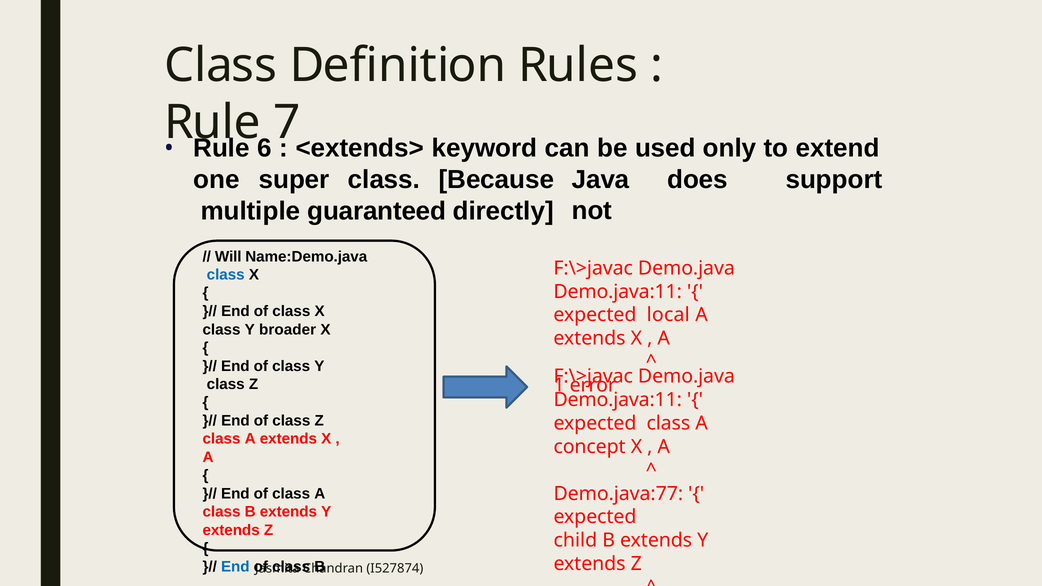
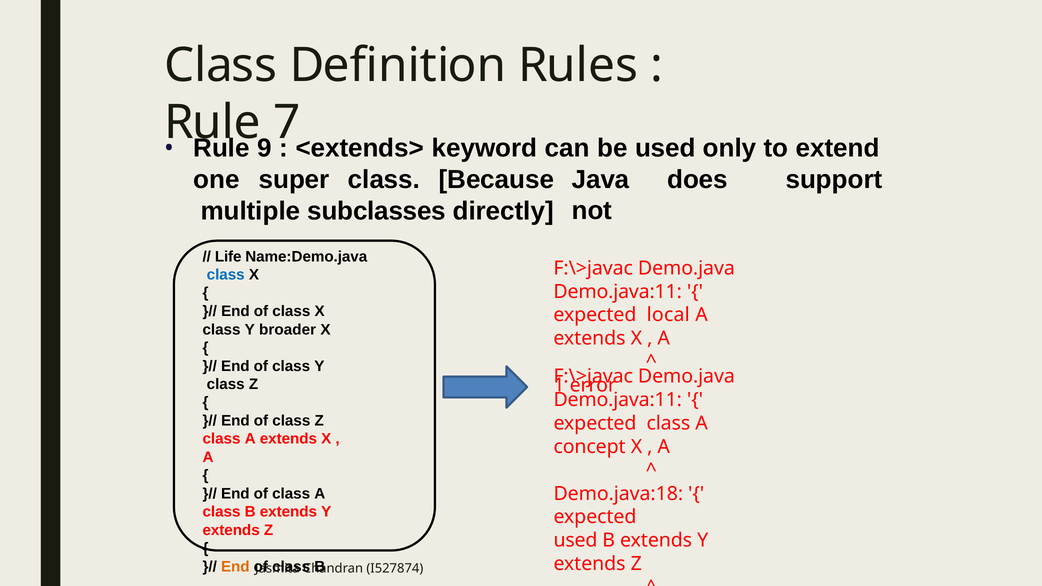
6: 6 -> 9
guaranteed: guaranteed -> subclasses
Will: Will -> Life
Demo.java:77: Demo.java:77 -> Demo.java:18
child at (575, 541): child -> used
End at (235, 567) colour: blue -> orange
